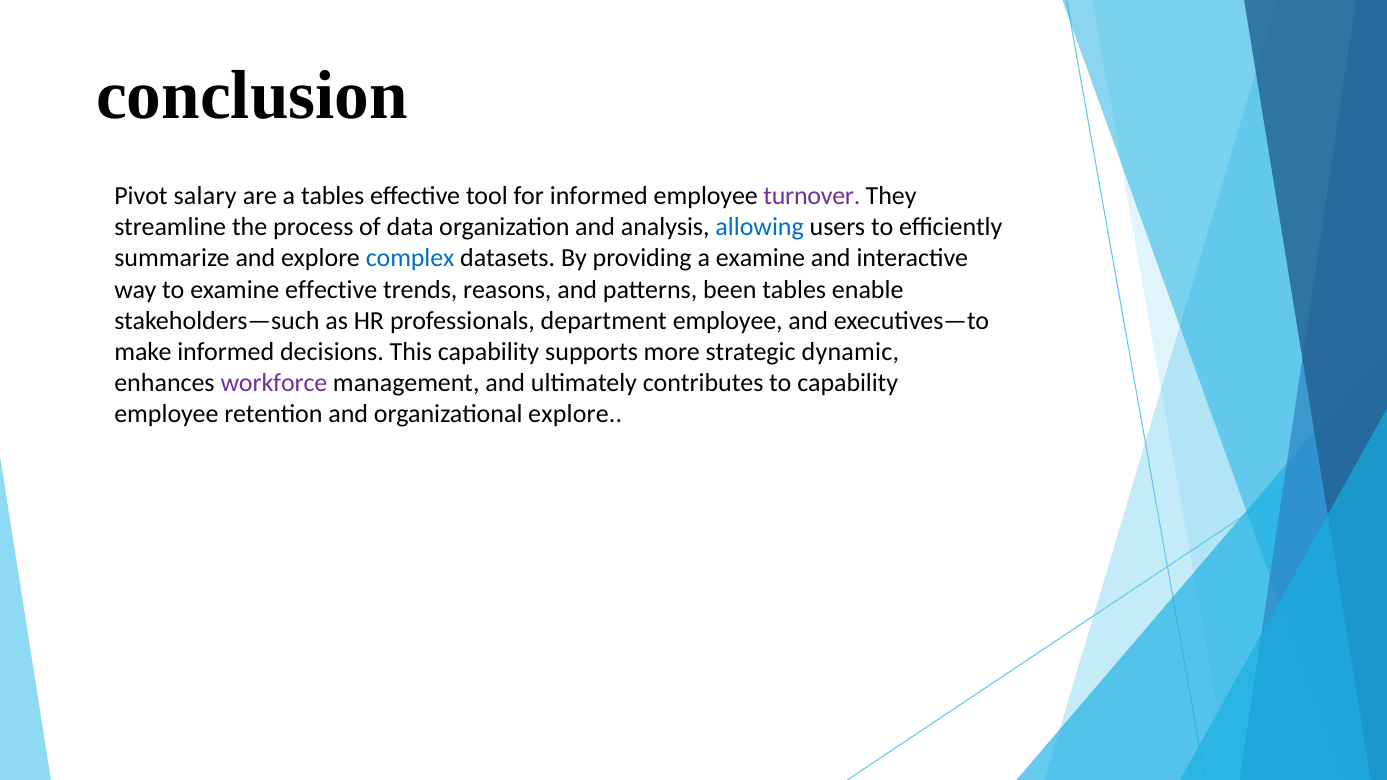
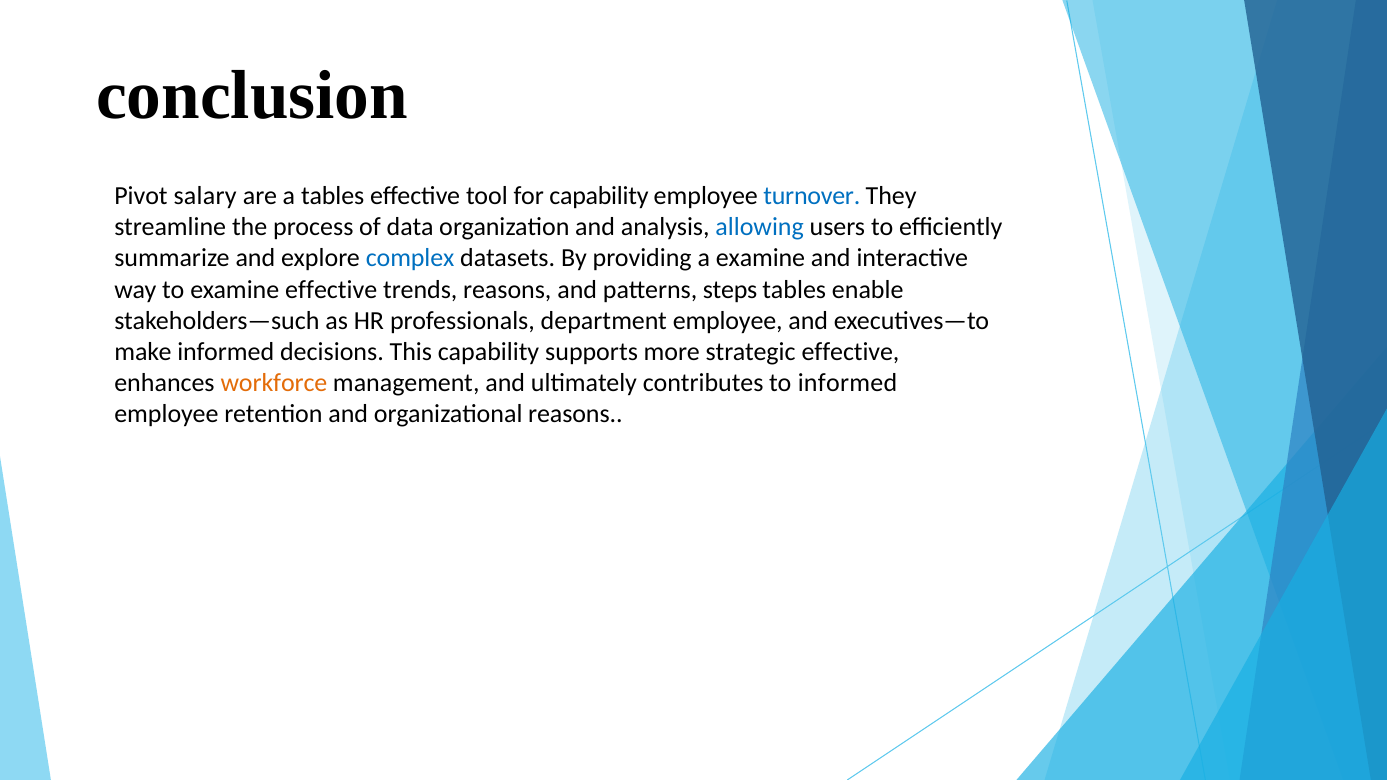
for informed: informed -> capability
turnover colour: purple -> blue
been: been -> steps
strategic dynamic: dynamic -> effective
workforce colour: purple -> orange
to capability: capability -> informed
organizational explore: explore -> reasons
